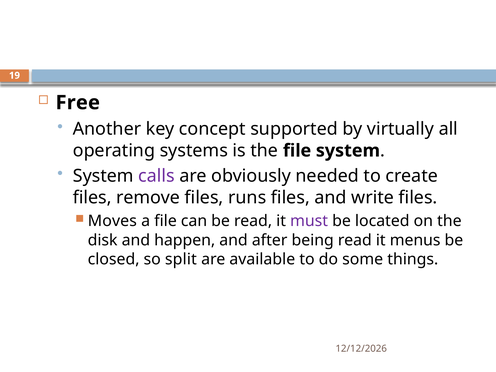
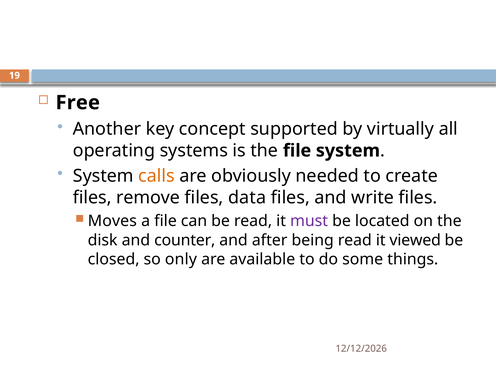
calls colour: purple -> orange
runs: runs -> data
happen: happen -> counter
menus: menus -> viewed
split: split -> only
